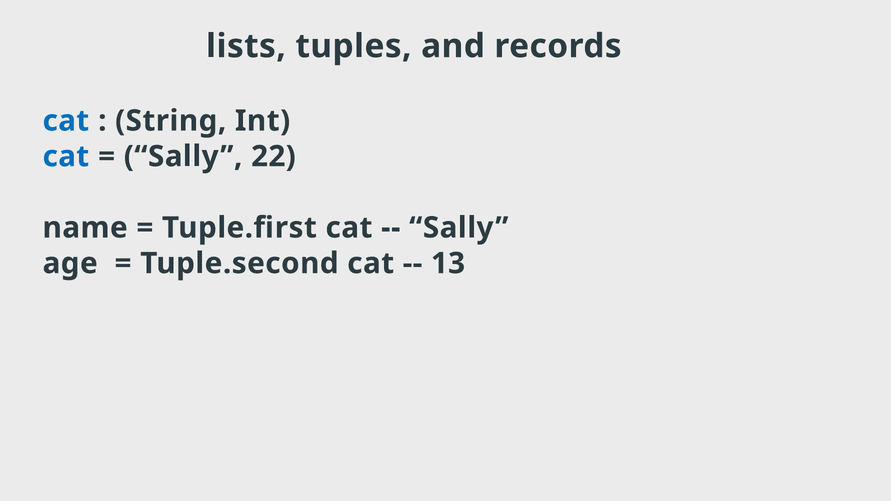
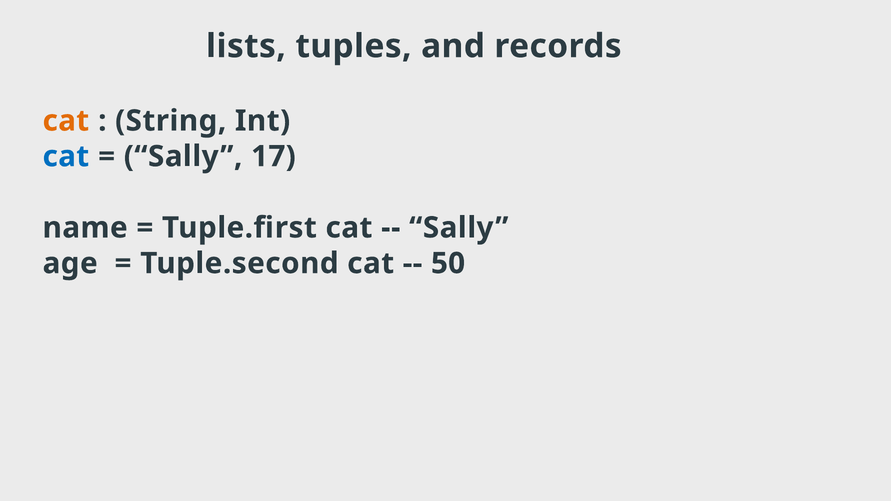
cat at (66, 121) colour: blue -> orange
22: 22 -> 17
13: 13 -> 50
